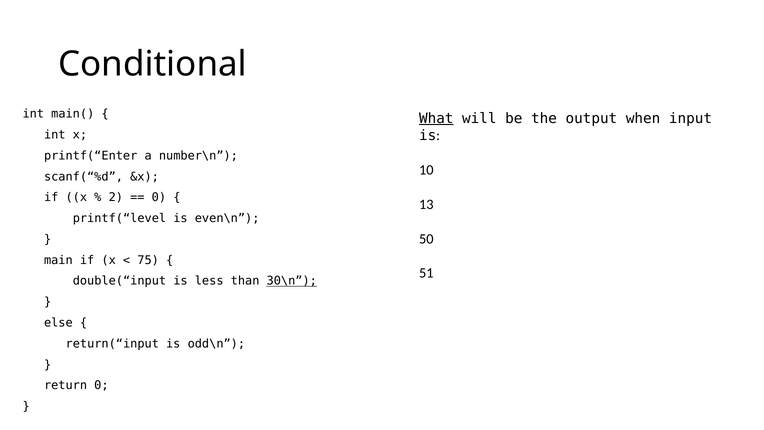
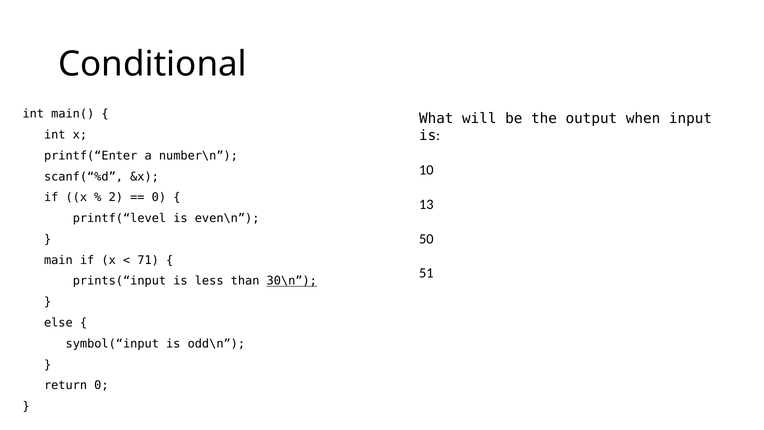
What underline: present -> none
75: 75 -> 71
double(“input: double(“input -> prints(“input
return(“input: return(“input -> symbol(“input
